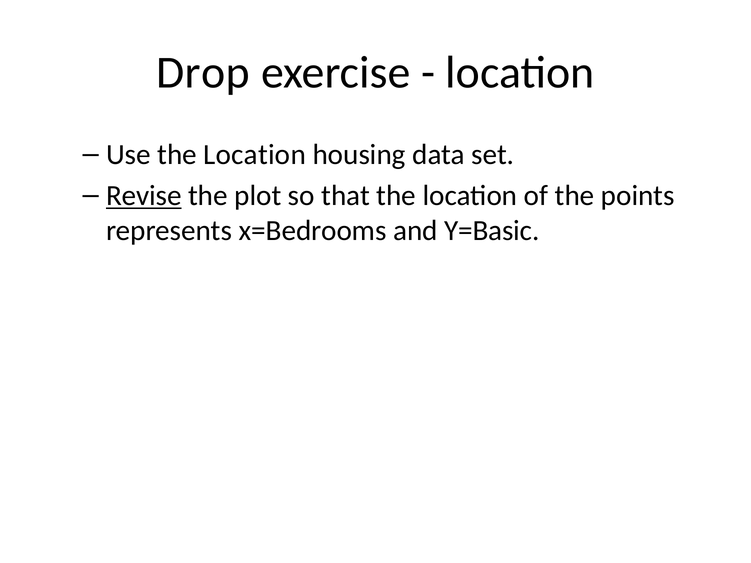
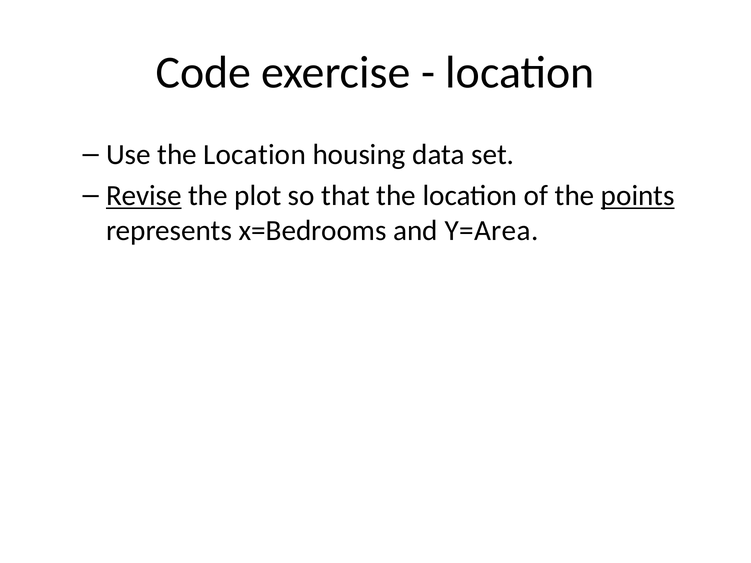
Drop: Drop -> Code
points underline: none -> present
Y=Basic: Y=Basic -> Y=Area
